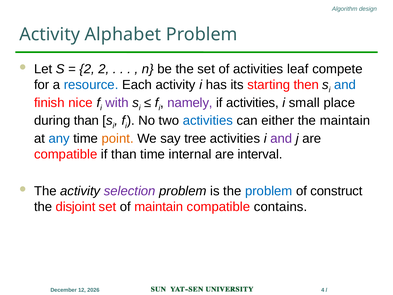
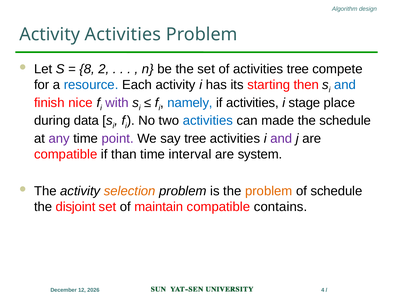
Activity Alphabet: Alphabet -> Activities
2 at (87, 69): 2 -> 8
activities leaf: leaf -> tree
namely colour: purple -> blue
small: small -> stage
during than: than -> data
either: either -> made
the maintain: maintain -> schedule
any colour: blue -> purple
point colour: orange -> purple
internal: internal -> interval
interval: interval -> system
selection colour: purple -> orange
problem at (269, 191) colour: blue -> orange
of construct: construct -> schedule
